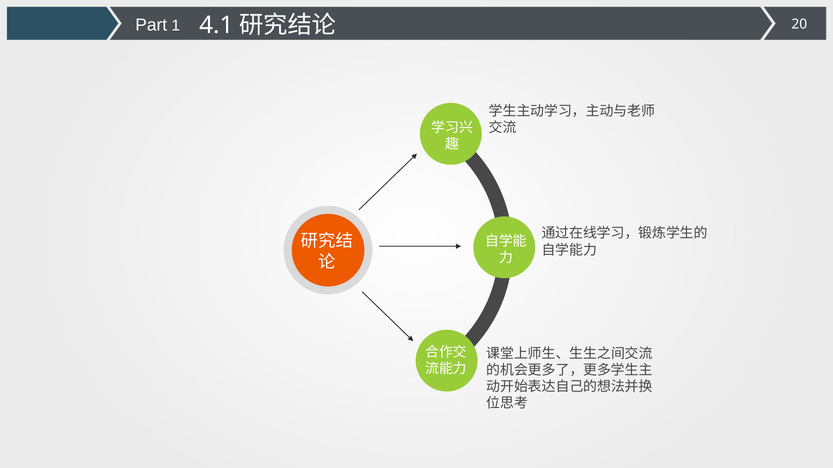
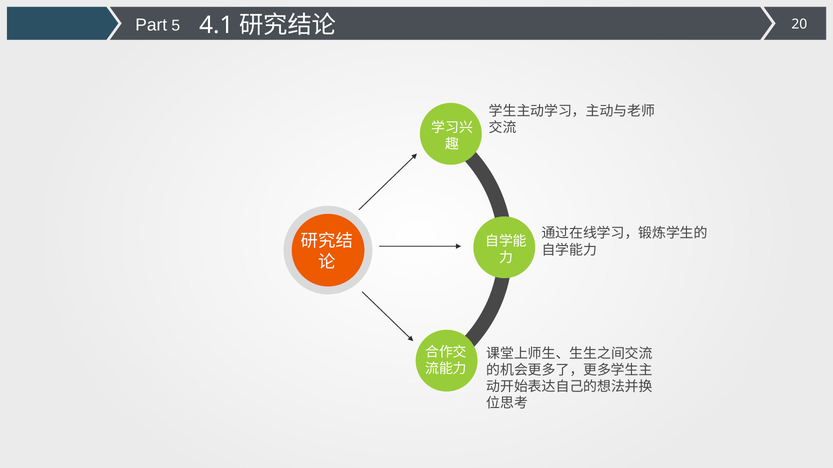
1: 1 -> 5
